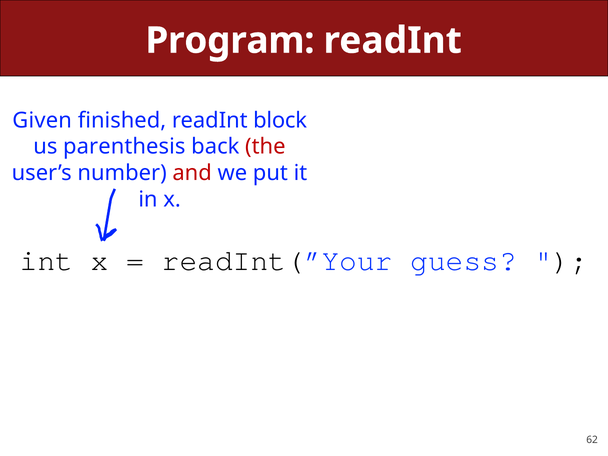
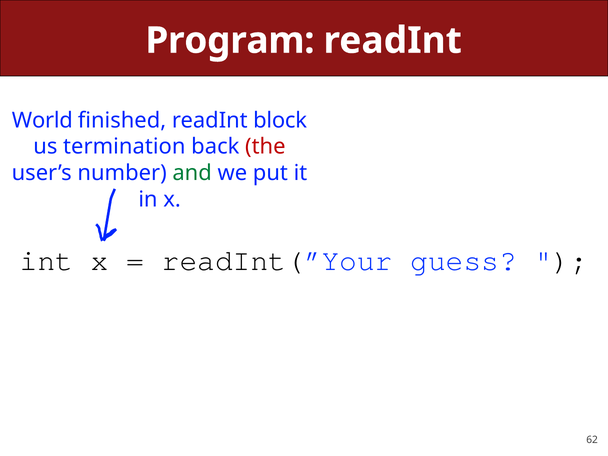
Given: Given -> World
parenthesis: parenthesis -> termination
and colour: red -> green
